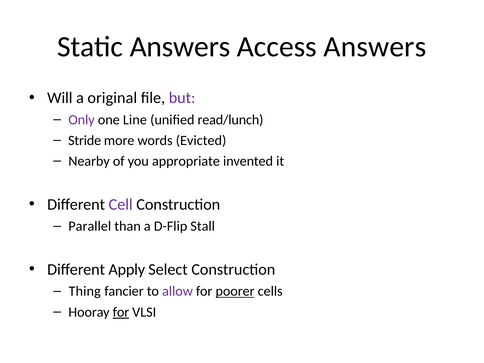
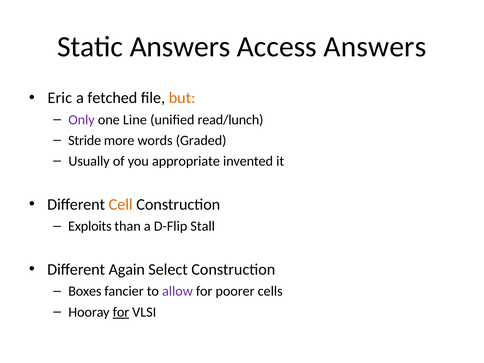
Will: Will -> Eric
original: original -> fetched
but colour: purple -> orange
Evicted: Evicted -> Graded
Nearby: Nearby -> Usually
Cell colour: purple -> orange
Parallel: Parallel -> Exploits
Apply: Apply -> Again
Thing: Thing -> Boxes
poorer underline: present -> none
